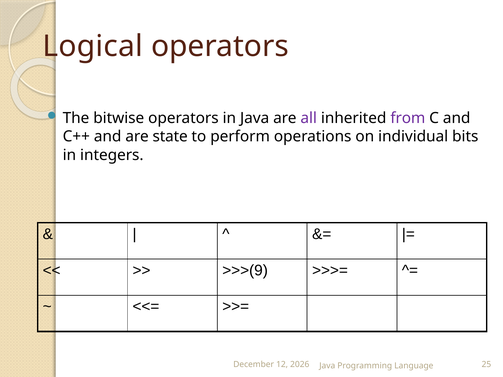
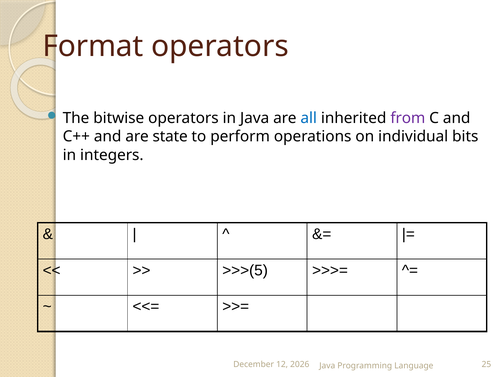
Logical: Logical -> Format
all colour: purple -> blue
>>>(9: >>>(9 -> >>>(5
